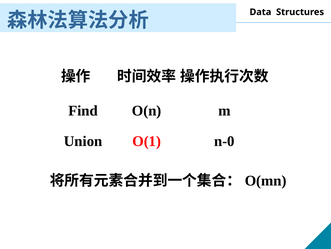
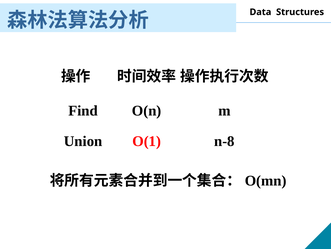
n-0: n-0 -> n-8
